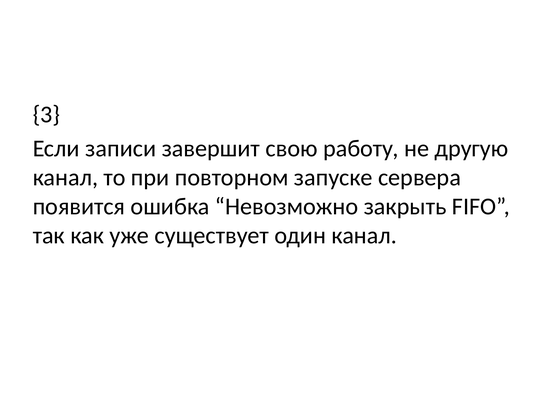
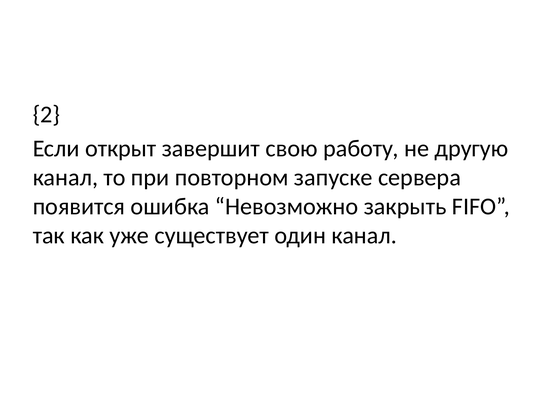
3: 3 -> 2
записи: записи -> открыт
